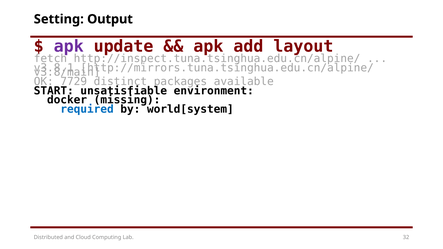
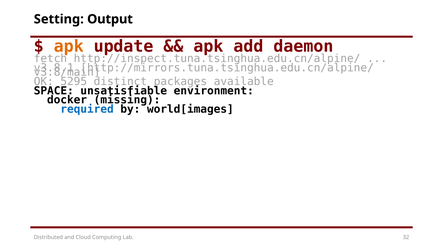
apk at (69, 46) colour: purple -> orange
layout: layout -> daemon
7729: 7729 -> 5295
START: START -> SPACE
world[system: world[system -> world[images
